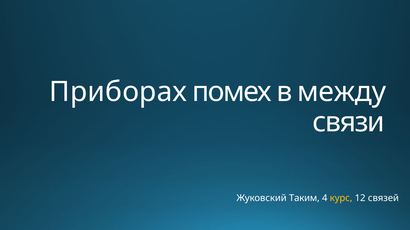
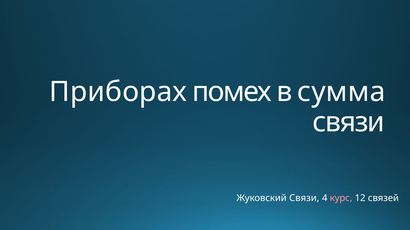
между: между -> сумма
Жуковский Таким: Таким -> Связи
курс colour: yellow -> pink
